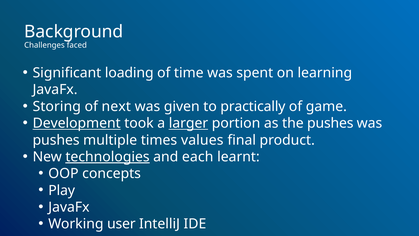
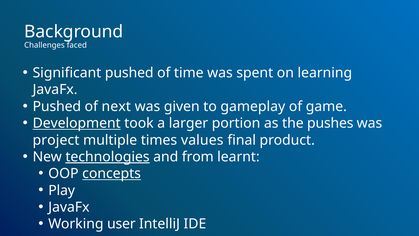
Significant loading: loading -> pushed
Storing at (57, 106): Storing -> Pushed
practically: practically -> gameplay
larger underline: present -> none
pushes at (56, 140): pushes -> project
each: each -> from
concepts underline: none -> present
